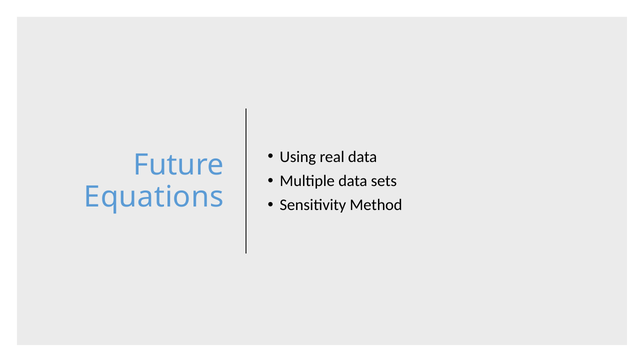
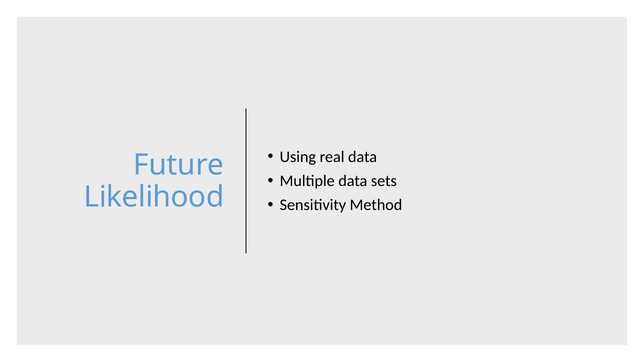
Equations: Equations -> Likelihood
